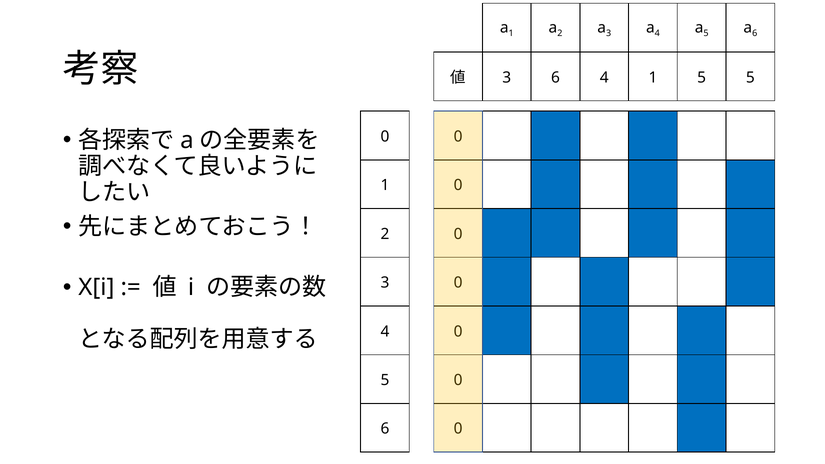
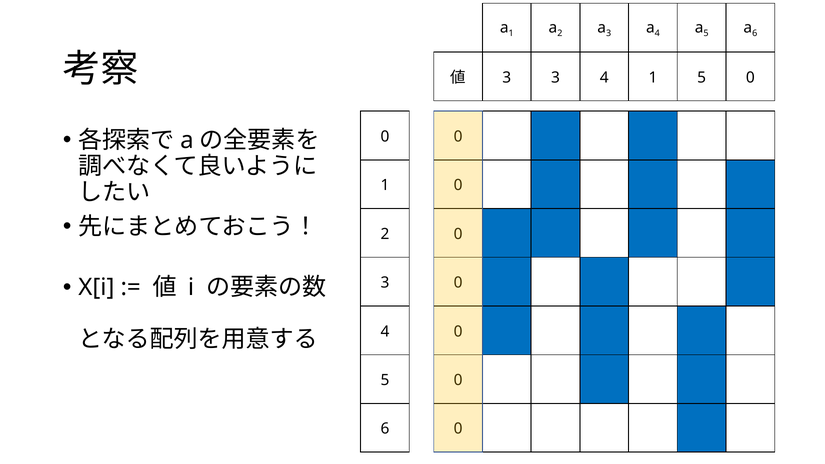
3 6: 6 -> 3
5 5: 5 -> 0
